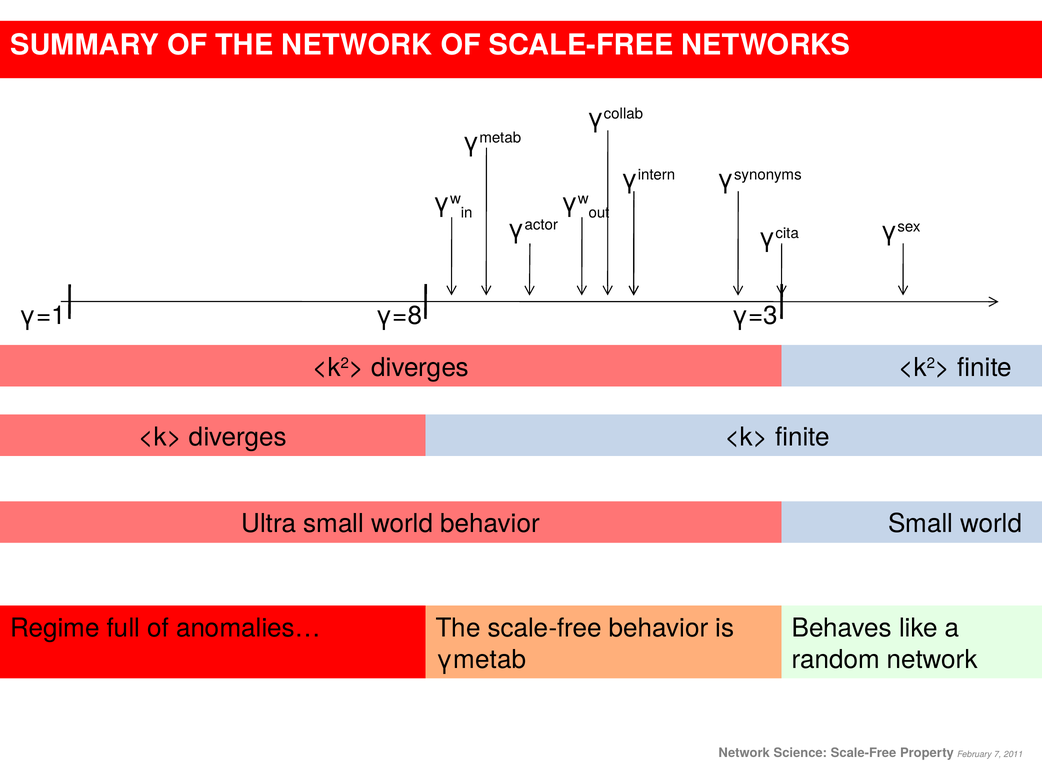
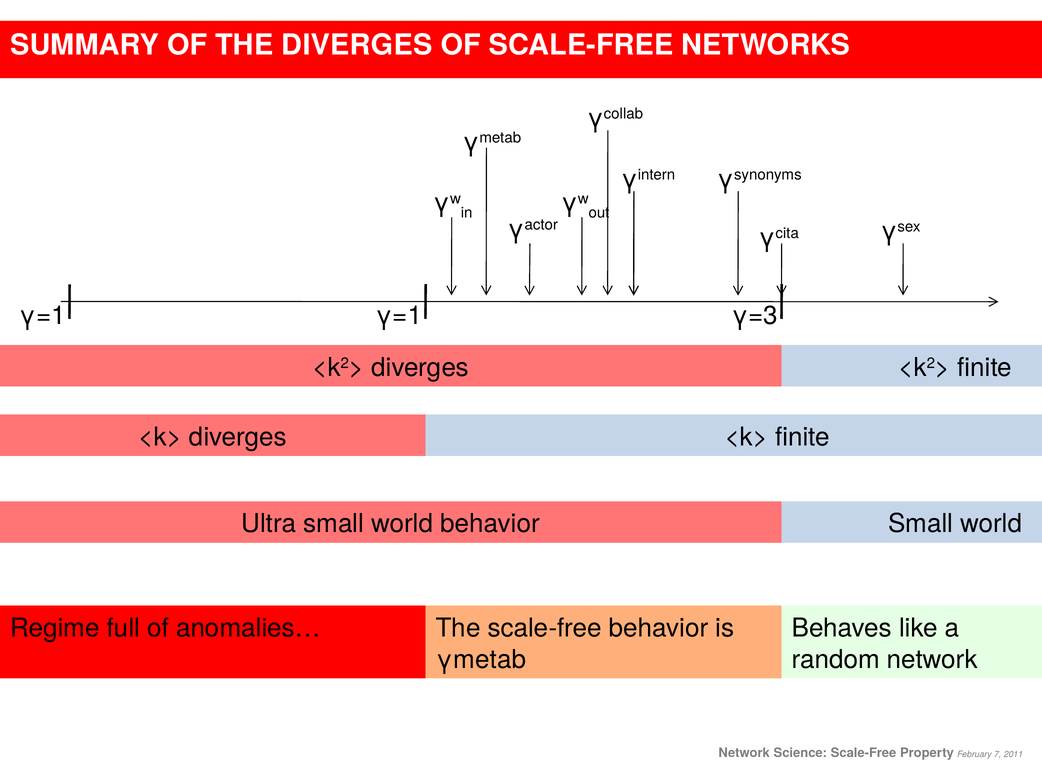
THE NETWORK: NETWORK -> DIVERGES
γ=1 γ=8: γ=8 -> γ=1
